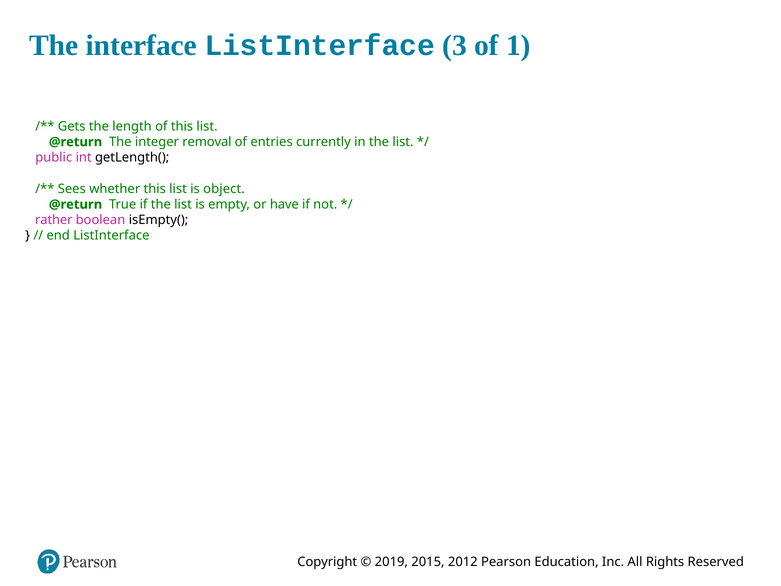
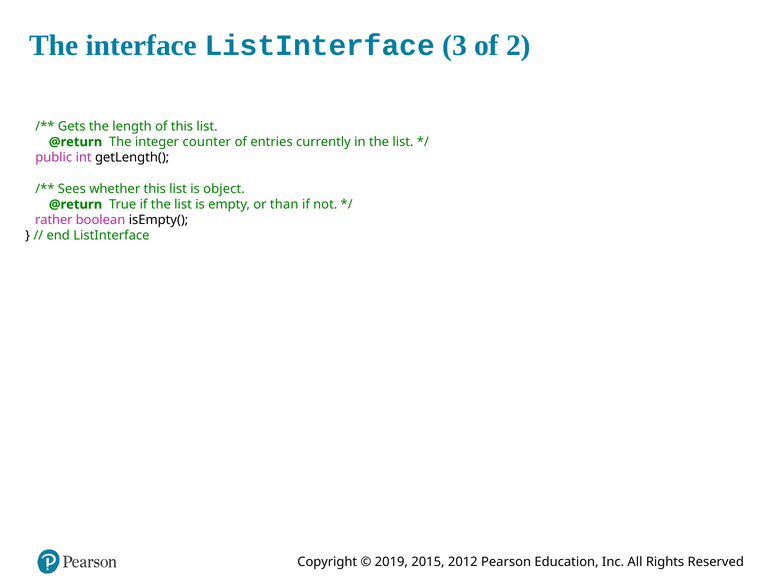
1: 1 -> 2
removal: removal -> counter
have: have -> than
